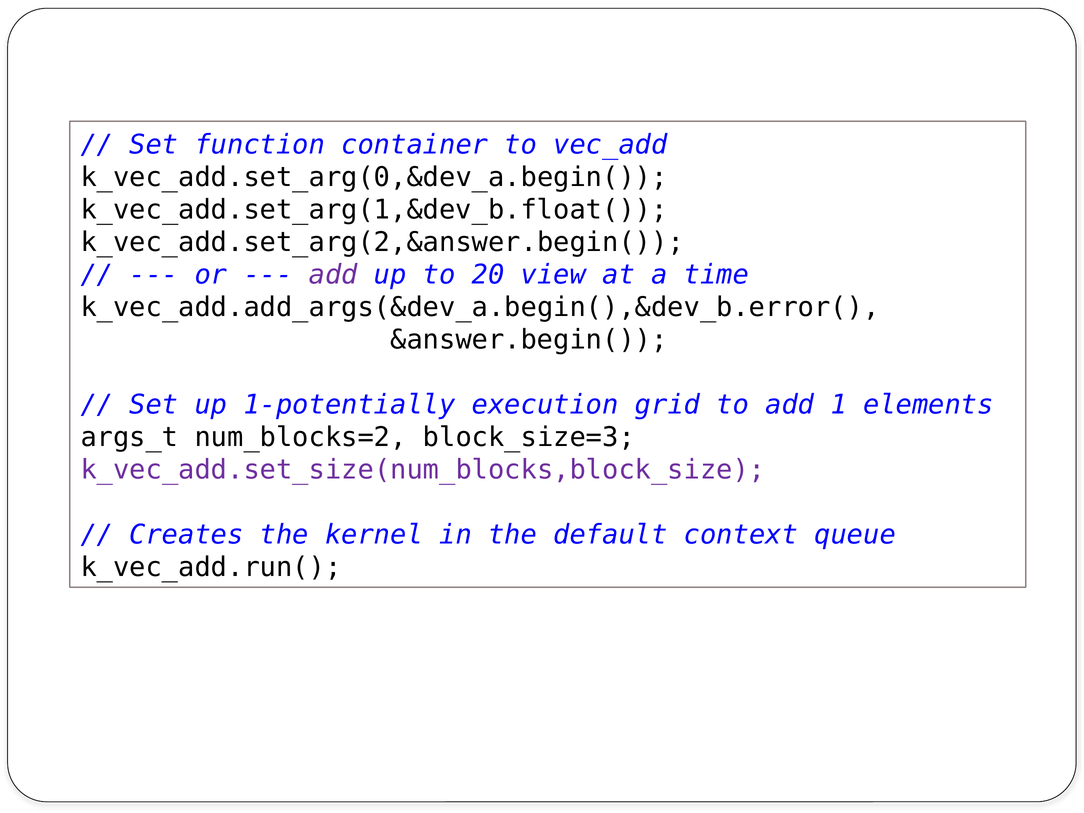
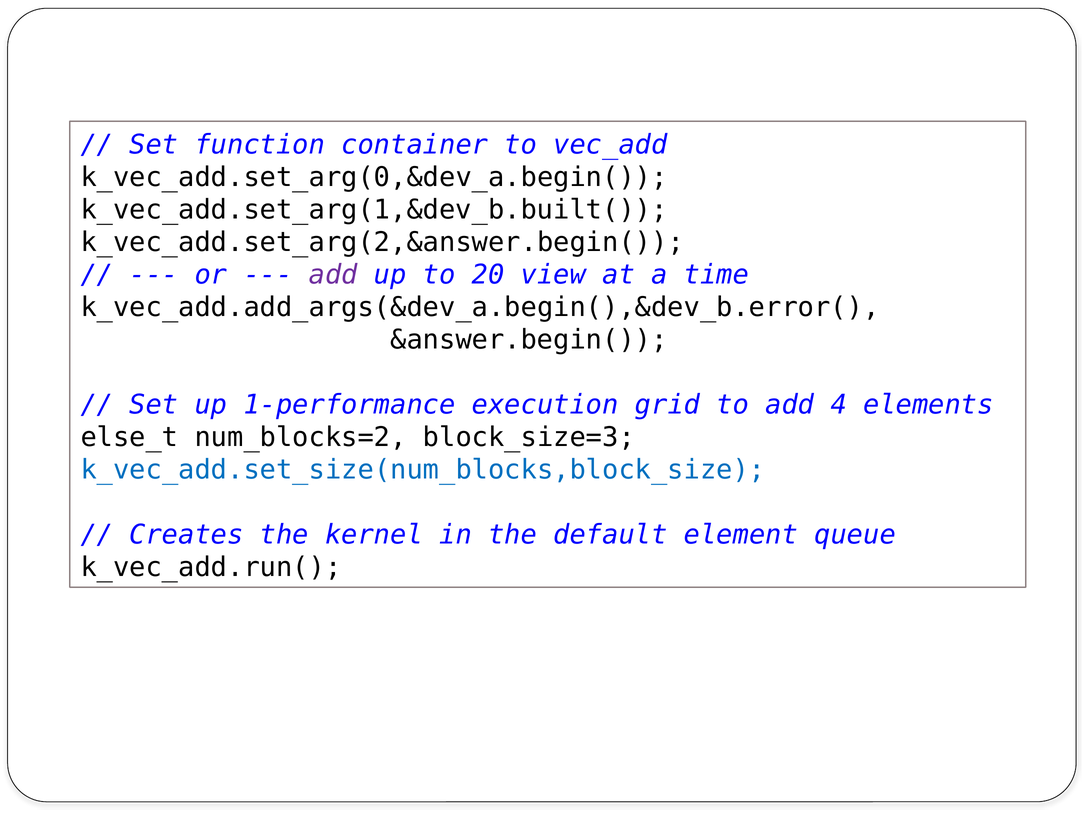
k_vec_add.set_arg(1,&dev_b.float(: k_vec_add.set_arg(1,&dev_b.float( -> k_vec_add.set_arg(1,&dev_b.built(
1-potentially: 1-potentially -> 1-performance
1: 1 -> 4
args_t: args_t -> else_t
k_vec_add.set_size(num_blocks,block_size colour: purple -> blue
context: context -> element
